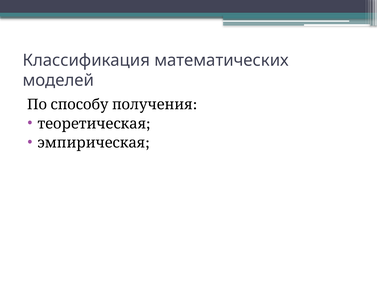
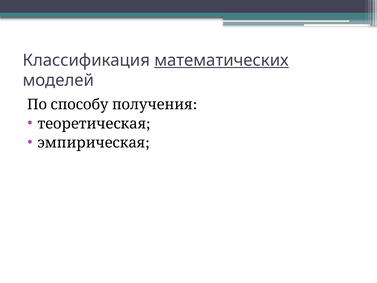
математических underline: none -> present
